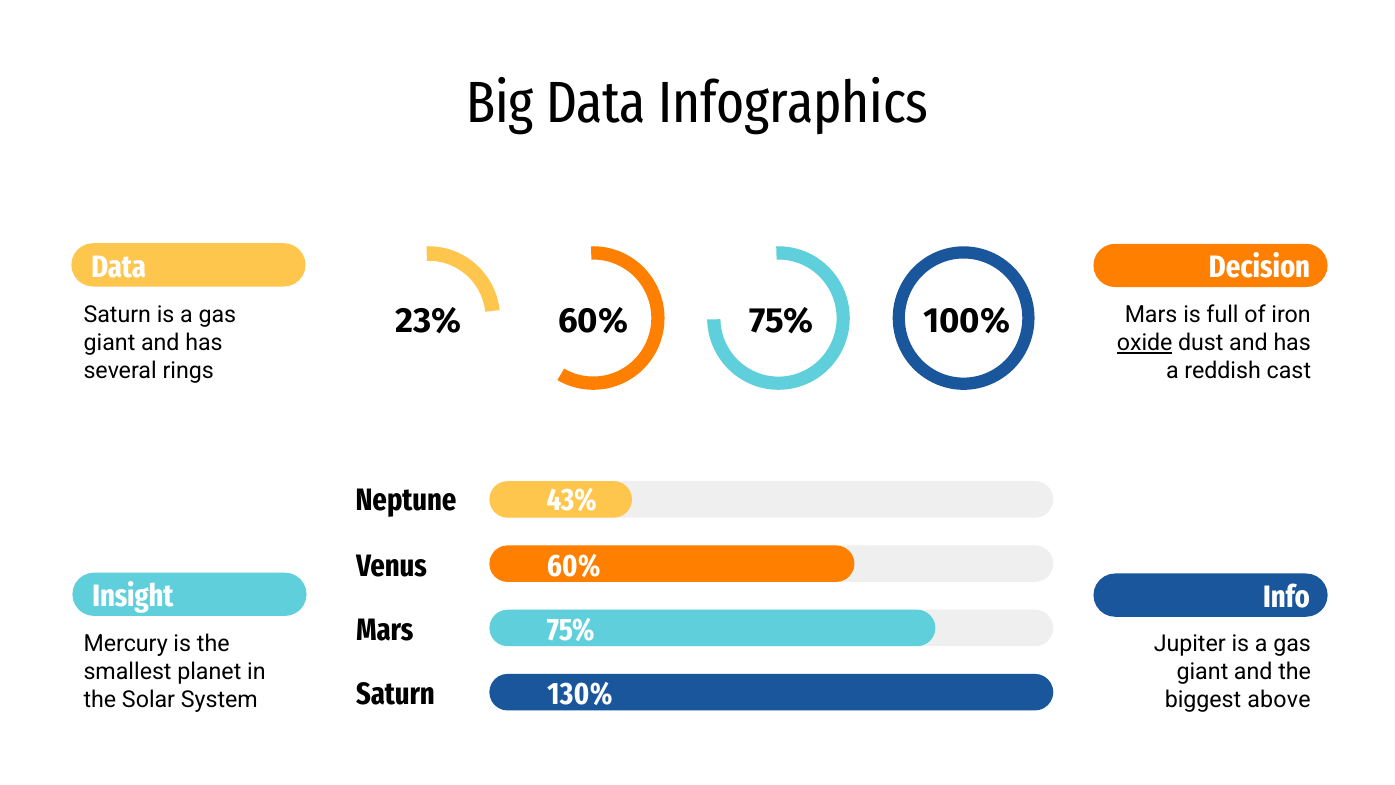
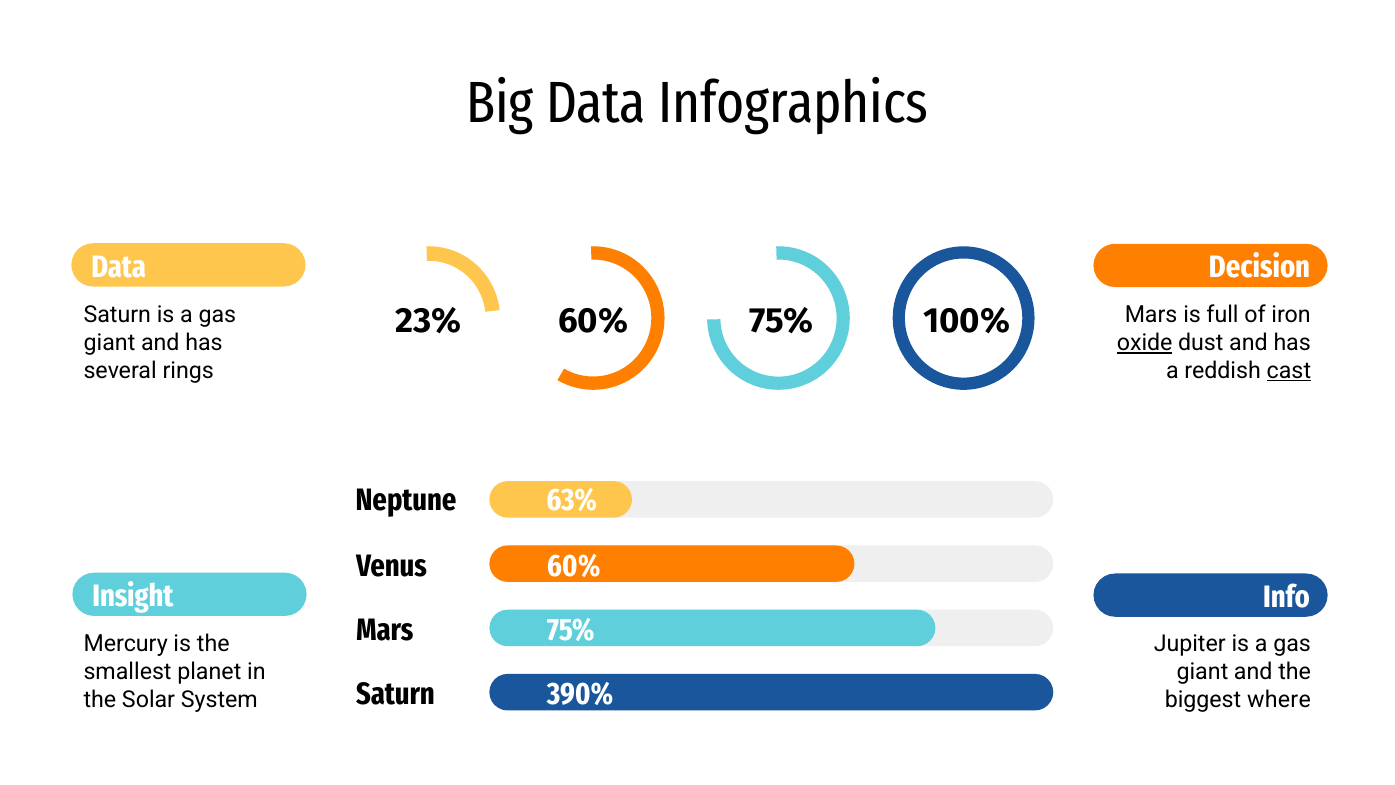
cast underline: none -> present
43%: 43% -> 63%
130%: 130% -> 390%
above: above -> where
